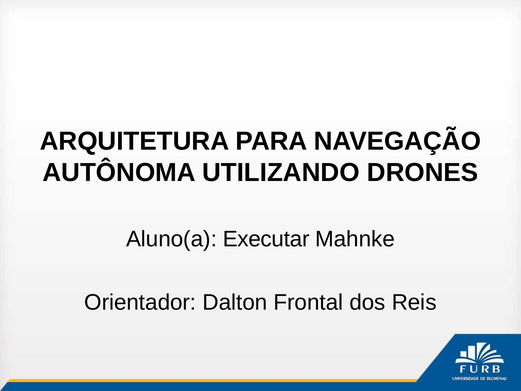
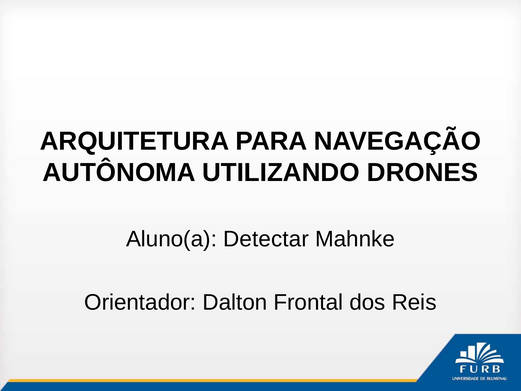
Executar: Executar -> Detectar
